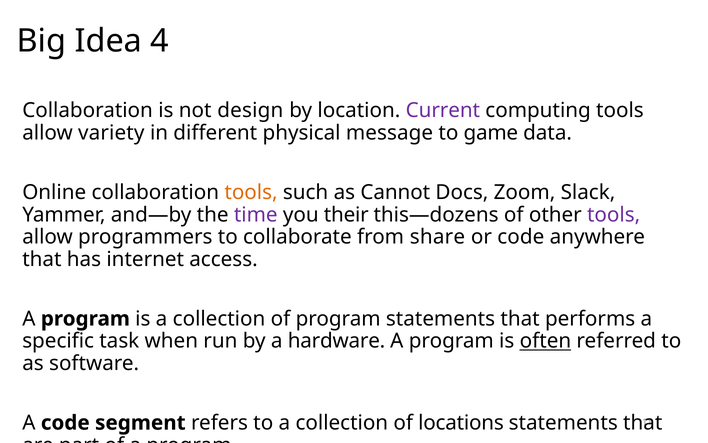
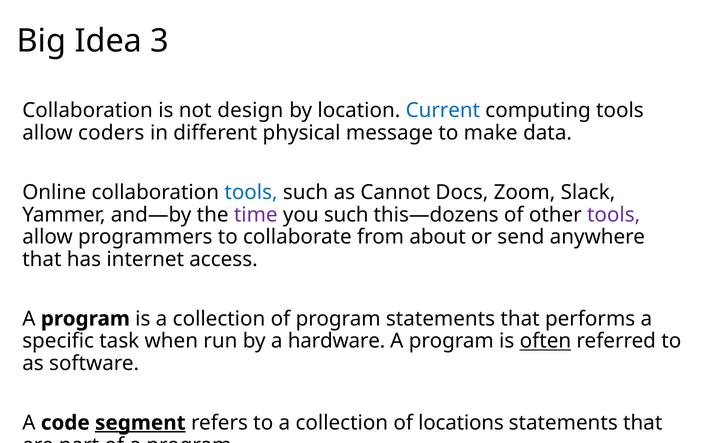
4: 4 -> 3
Current colour: purple -> blue
variety: variety -> coders
game: game -> make
tools at (251, 192) colour: orange -> blue
you their: their -> such
share: share -> about
or code: code -> send
segment underline: none -> present
